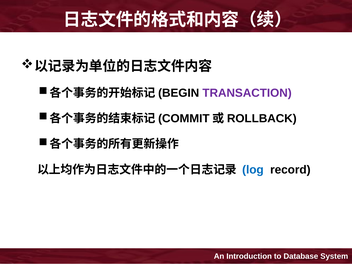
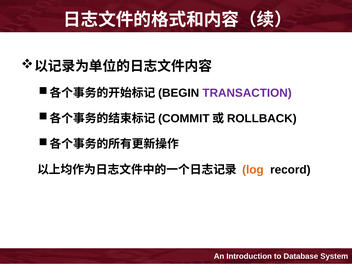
log colour: blue -> orange
